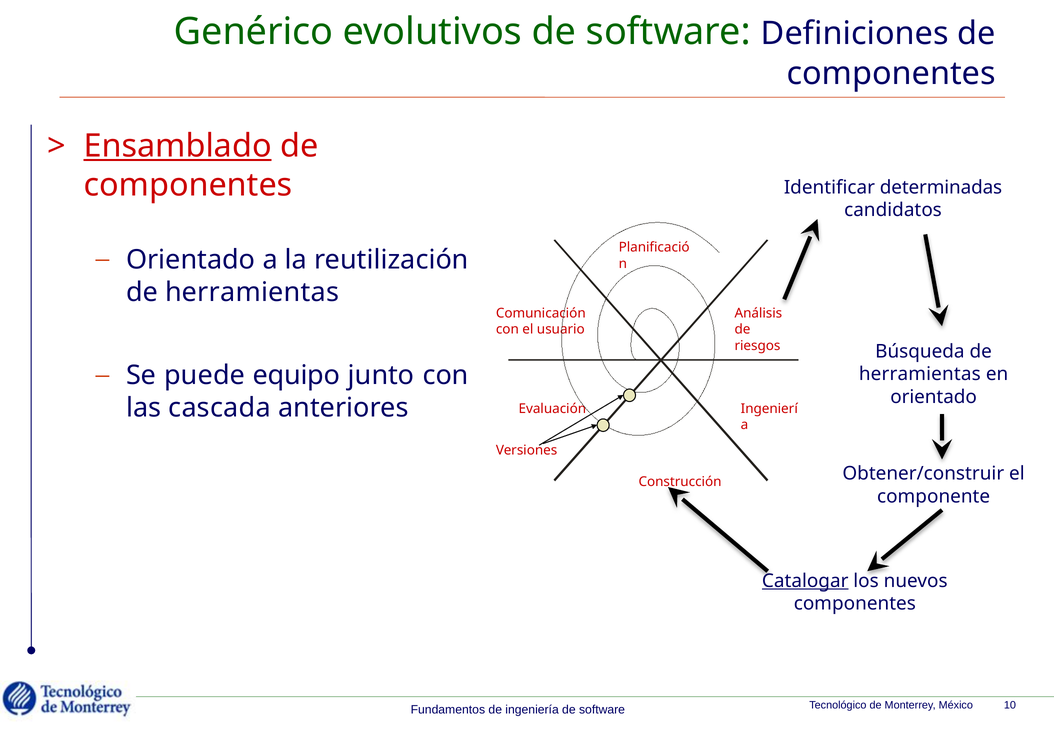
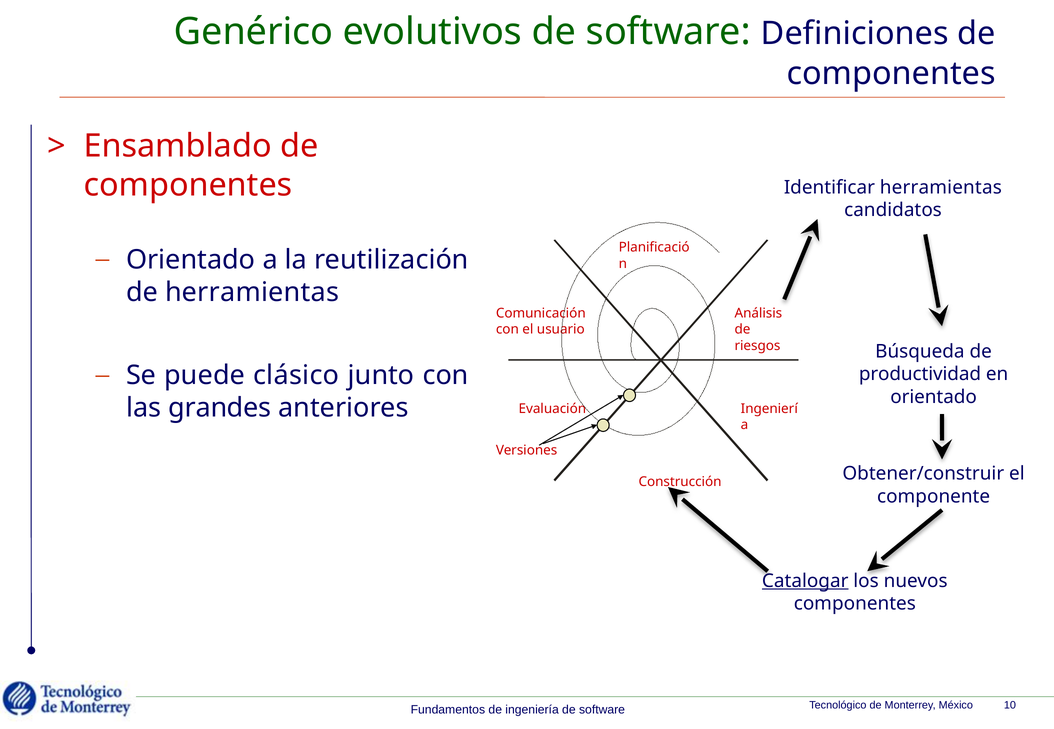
Ensamblado underline: present -> none
Identificar determinadas: determinadas -> herramientas
equipo: equipo -> clásico
herramientas at (920, 374): herramientas -> productividad
cascada: cascada -> grandes
